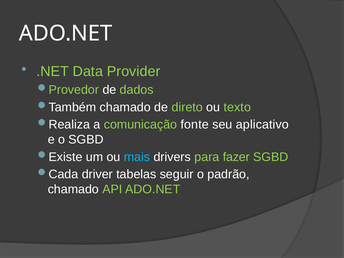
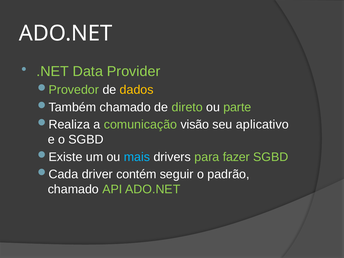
dados colour: light green -> yellow
texto: texto -> parte
fonte: fonte -> visão
tabelas: tabelas -> contém
